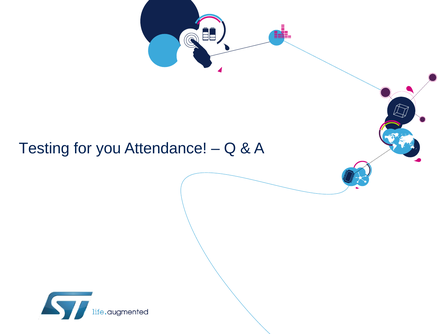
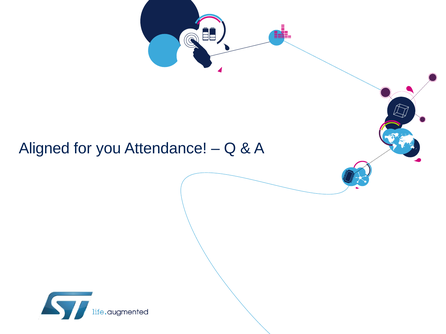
Testing: Testing -> Aligned
